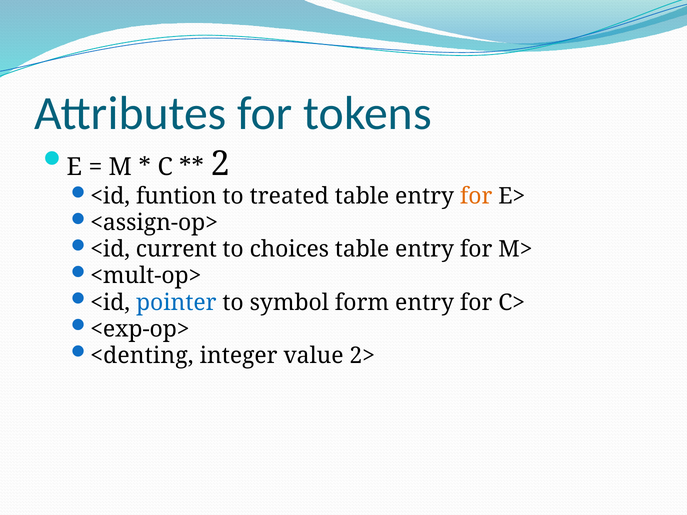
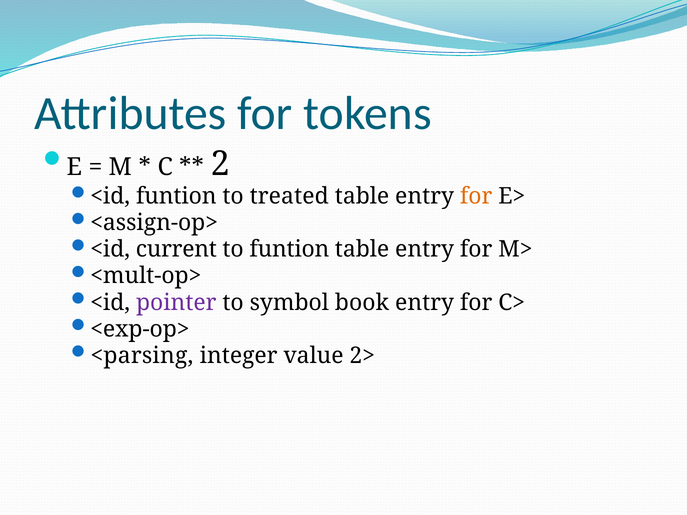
to choices: choices -> funtion
pointer colour: blue -> purple
form: form -> book
<denting: <denting -> <parsing
